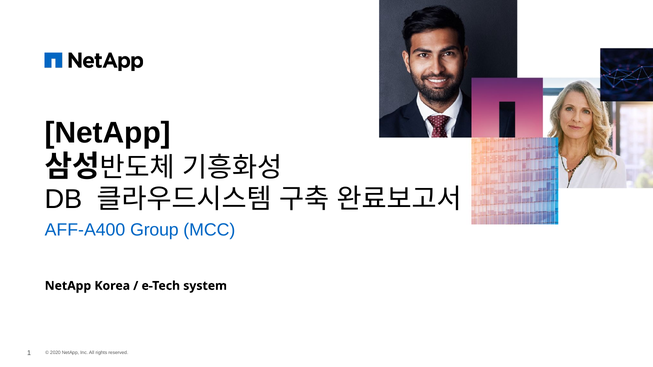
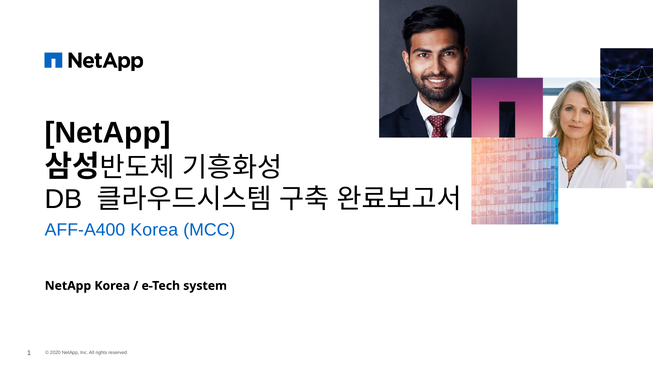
AFF-A400 Group: Group -> Korea
